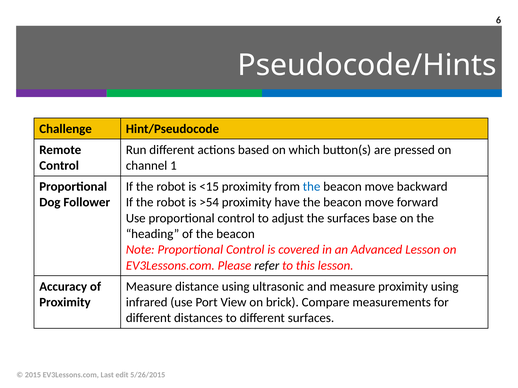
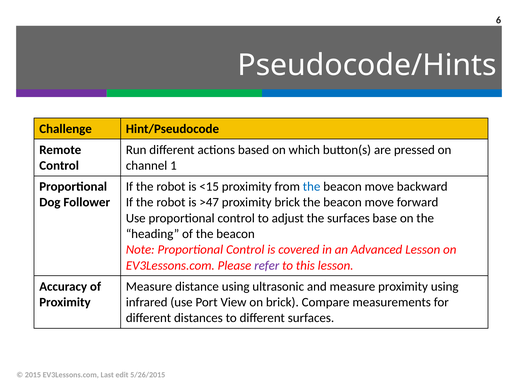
>54: >54 -> >47
proximity have: have -> brick
refer colour: black -> purple
